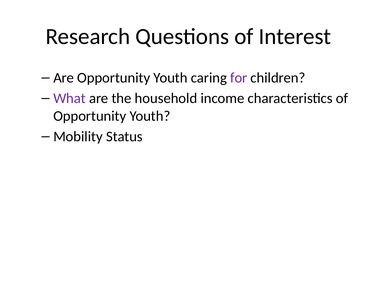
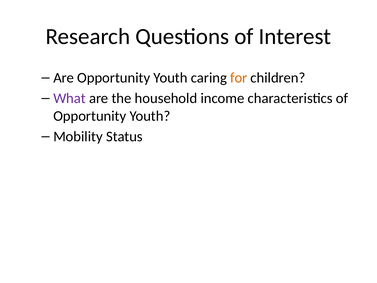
for colour: purple -> orange
